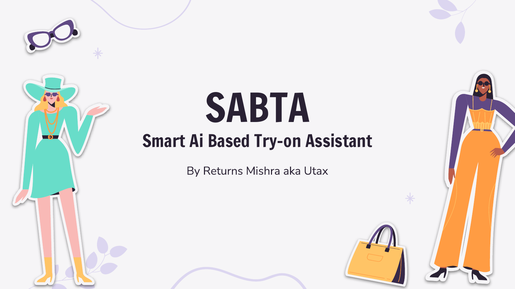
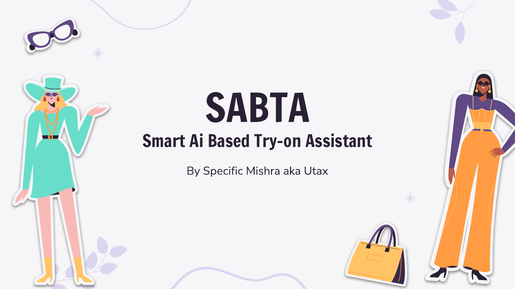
Returns: Returns -> Specific
